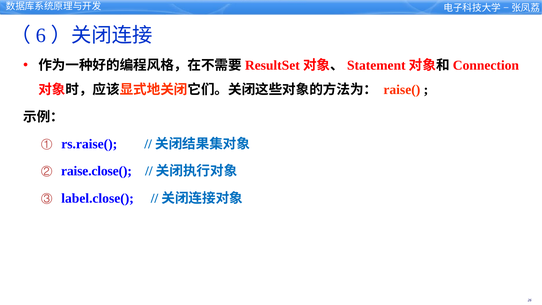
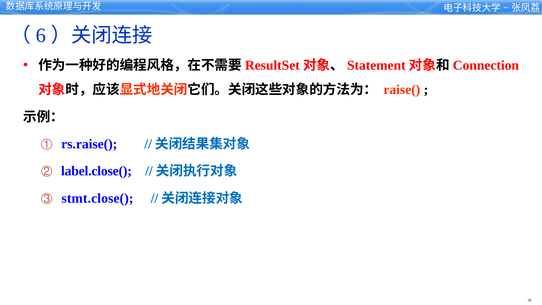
raise.close(: raise.close( -> label.close(
label.close(: label.close( -> stmt.close(
